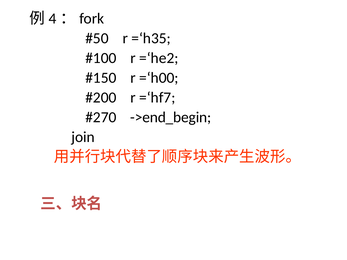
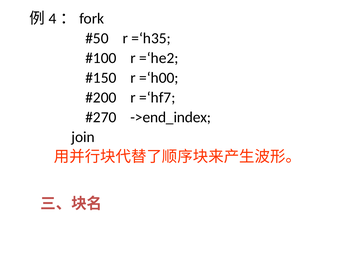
->end_begin: ->end_begin -> ->end_index
